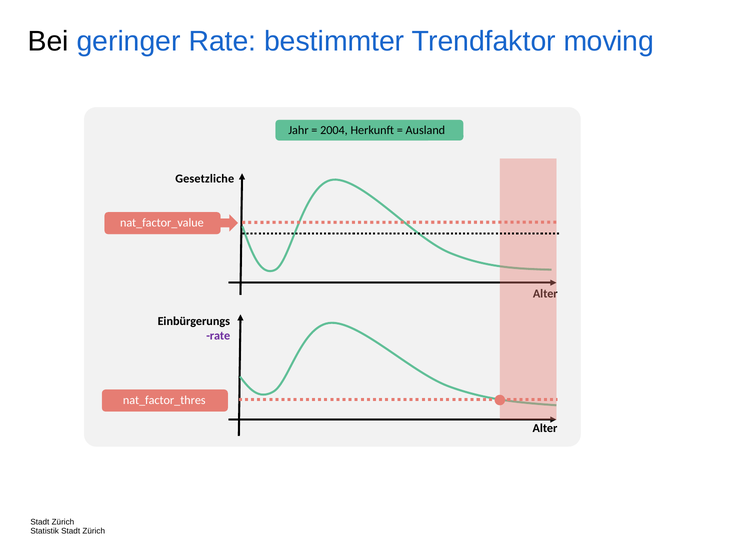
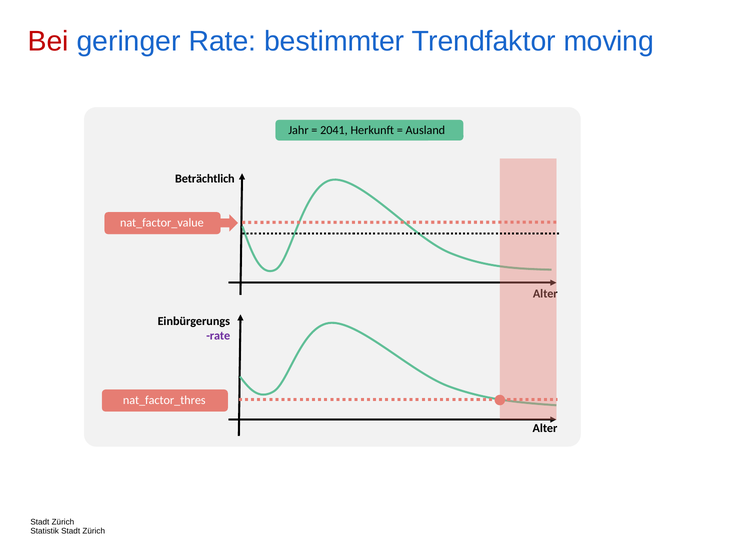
Bei colour: black -> red
2004: 2004 -> 2041
Gesetzliche: Gesetzliche -> Beträchtlich
